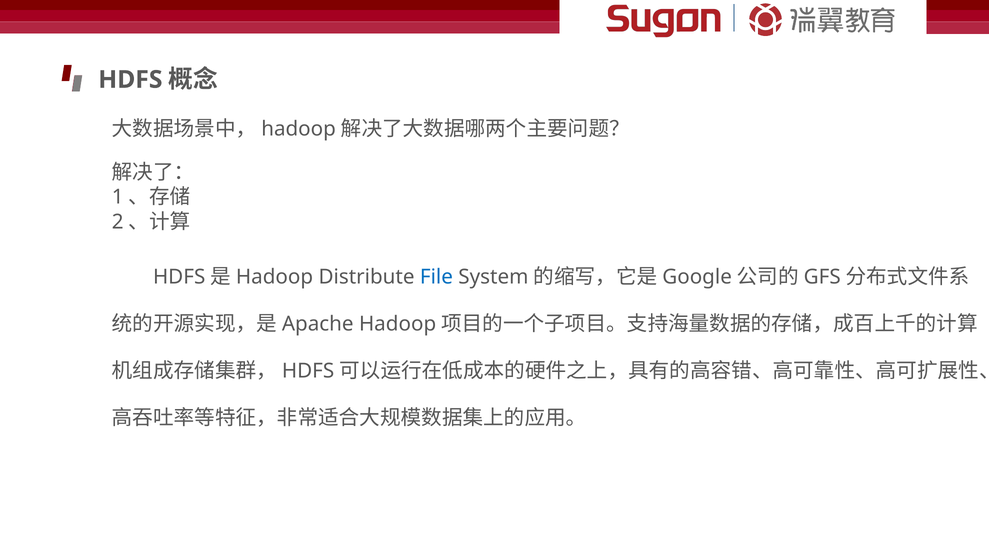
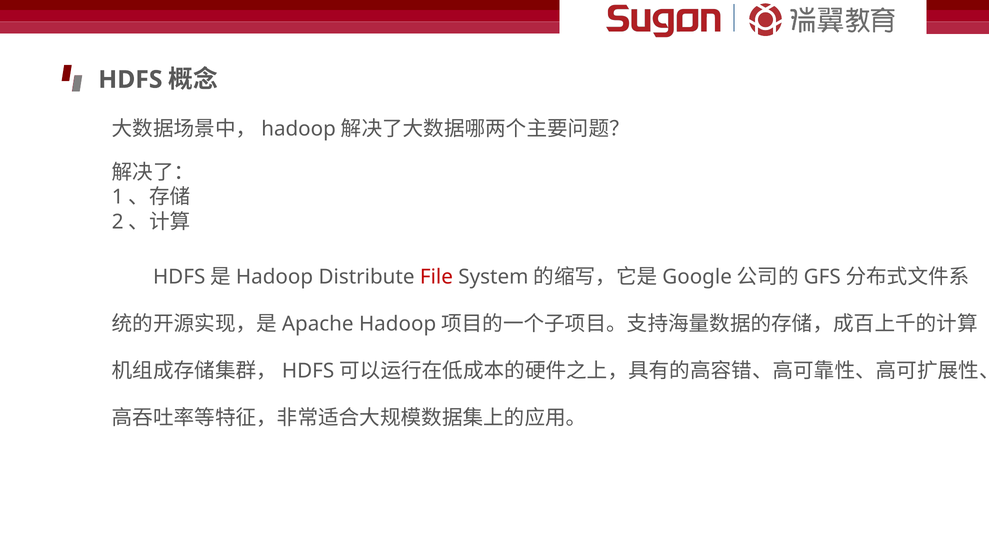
File colour: blue -> red
